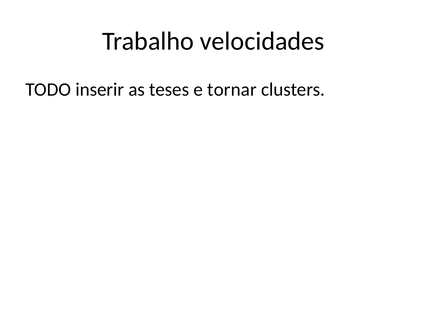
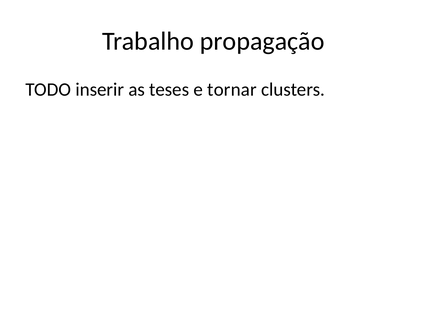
velocidades: velocidades -> propagação
